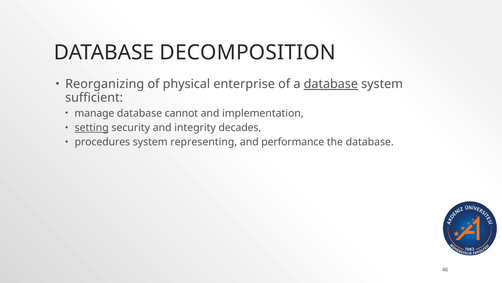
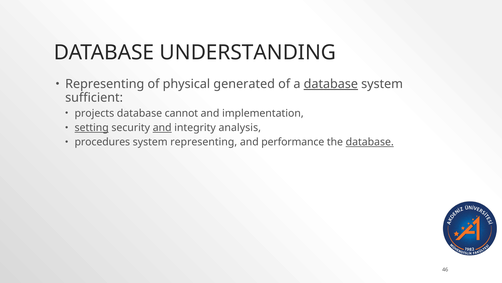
DECOMPOSITION: DECOMPOSITION -> UNDERSTANDING
Reorganizing at (105, 84): Reorganizing -> Representing
enterprise: enterprise -> generated
manage: manage -> projects
and at (162, 127) underline: none -> present
decades: decades -> analysis
database at (370, 142) underline: none -> present
